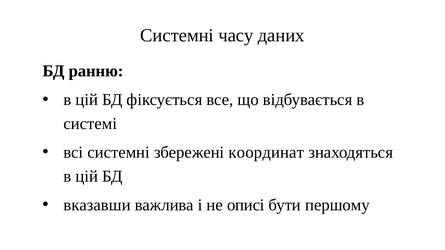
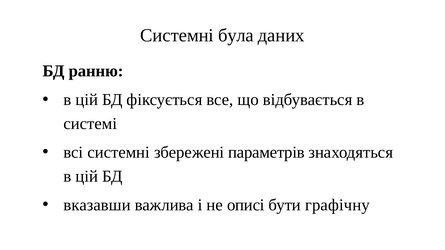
часу: часу -> була
координат: координат -> параметрів
першому: першому -> графічну
